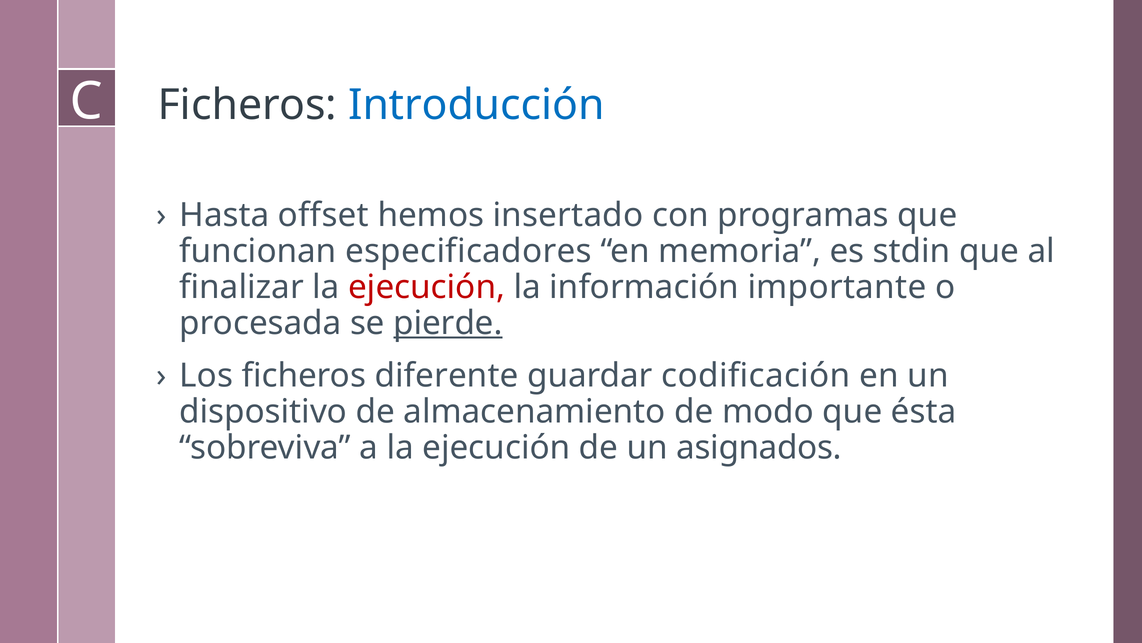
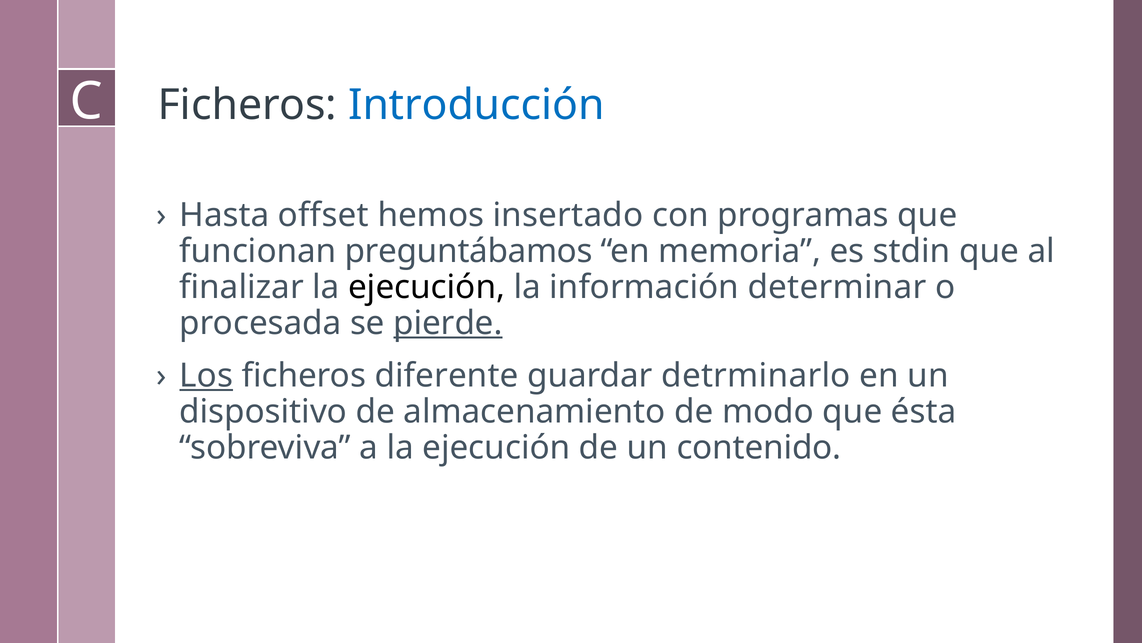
especificadores: especificadores -> preguntábamos
ejecución at (427, 287) colour: red -> black
importante: importante -> determinar
Los underline: none -> present
codificación: codificación -> detrminarlo
asignados: asignados -> contenido
